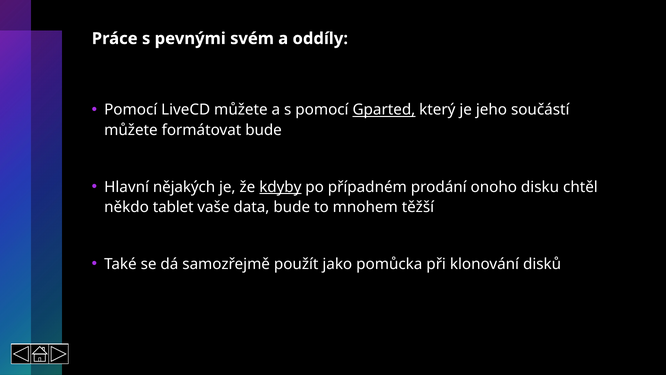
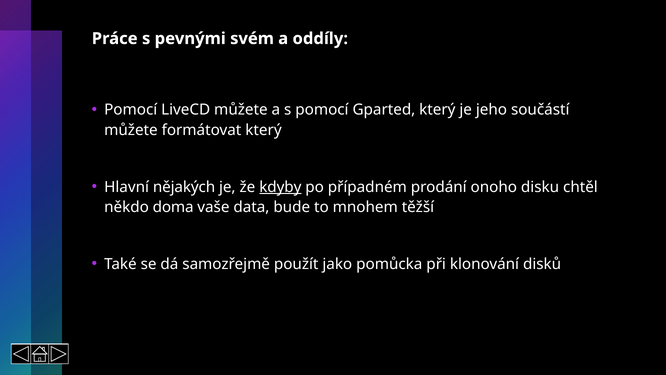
Gparted underline: present -> none
formátovat bude: bude -> který
tablet: tablet -> doma
